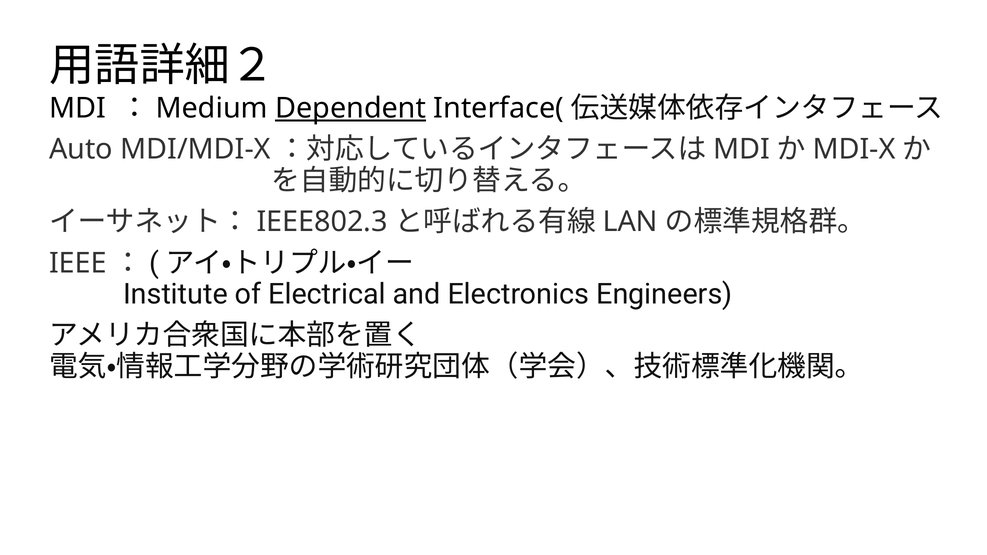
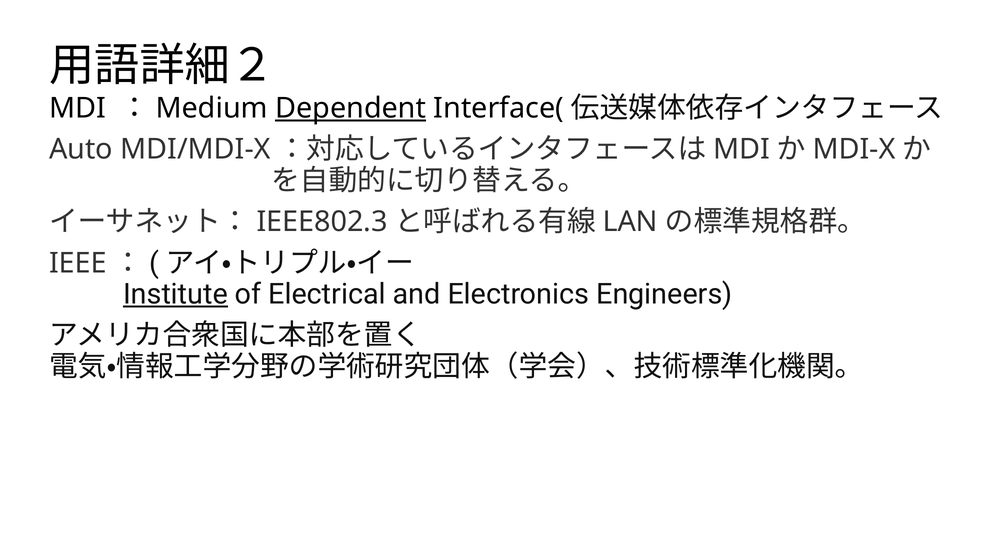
Institute underline: none -> present
